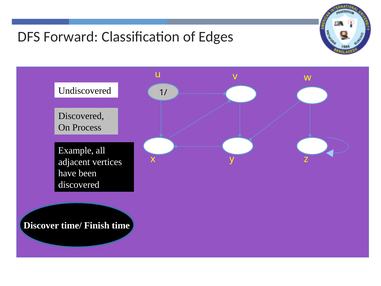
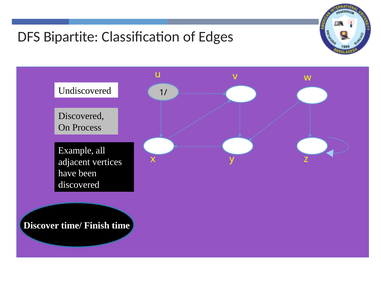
Forward: Forward -> Bipartite
